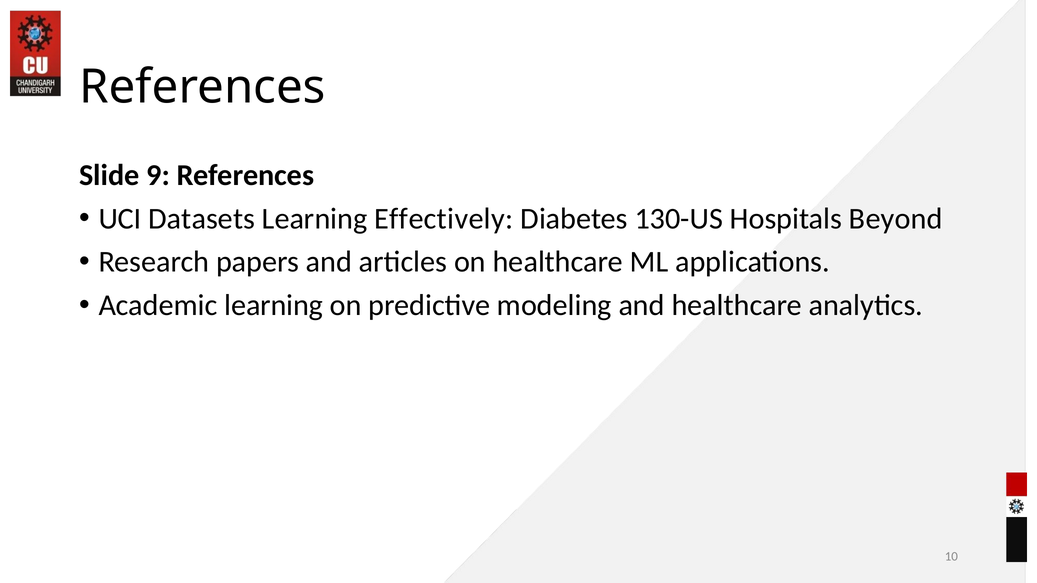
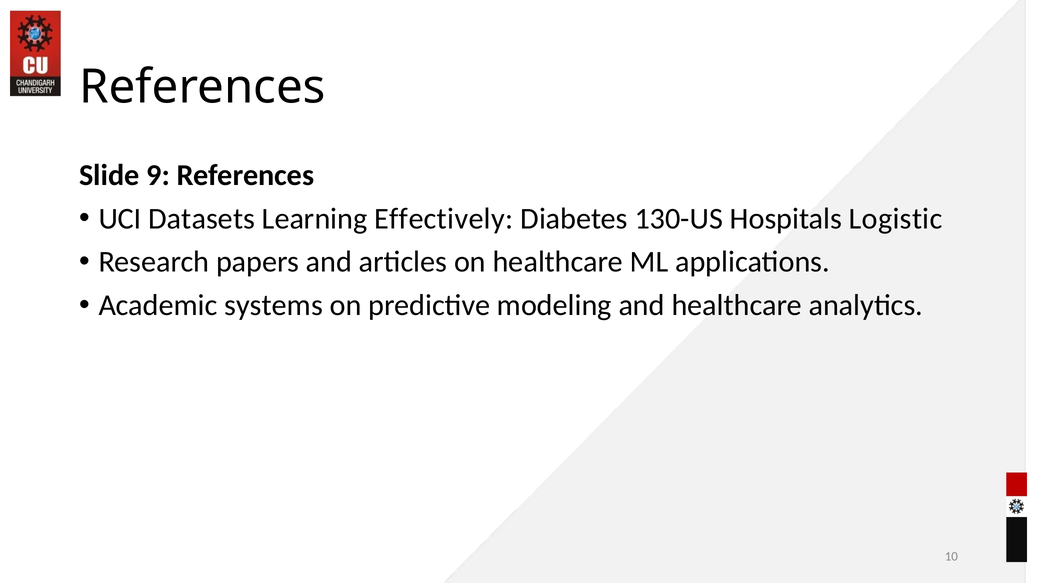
Beyond: Beyond -> Logistic
Academic learning: learning -> systems
